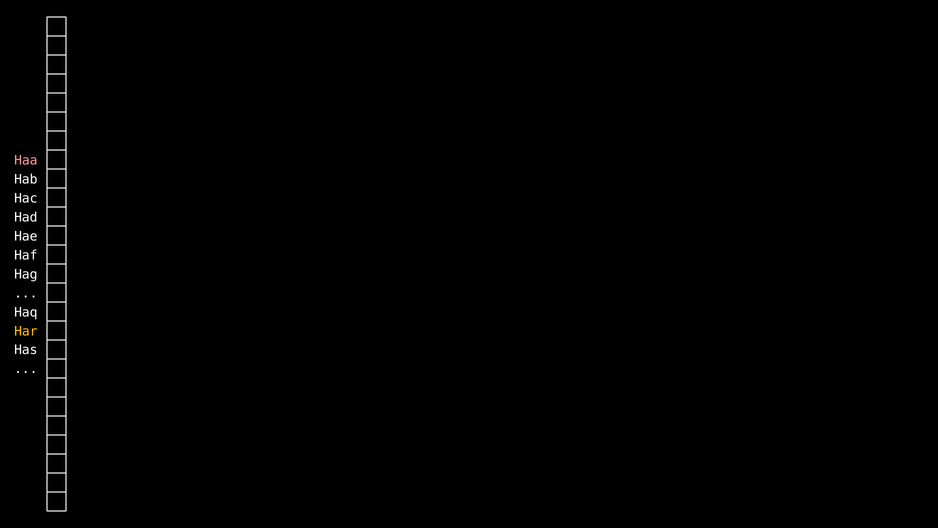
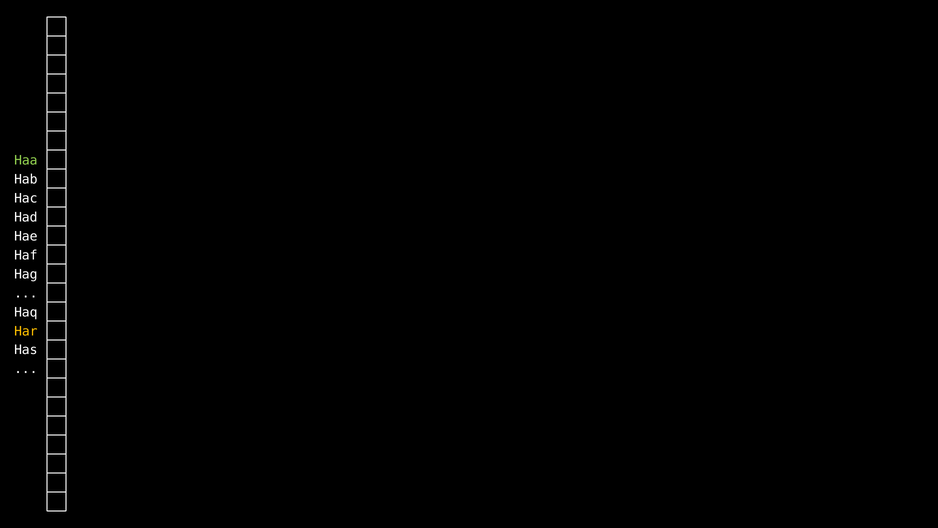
Haa colour: pink -> light green
